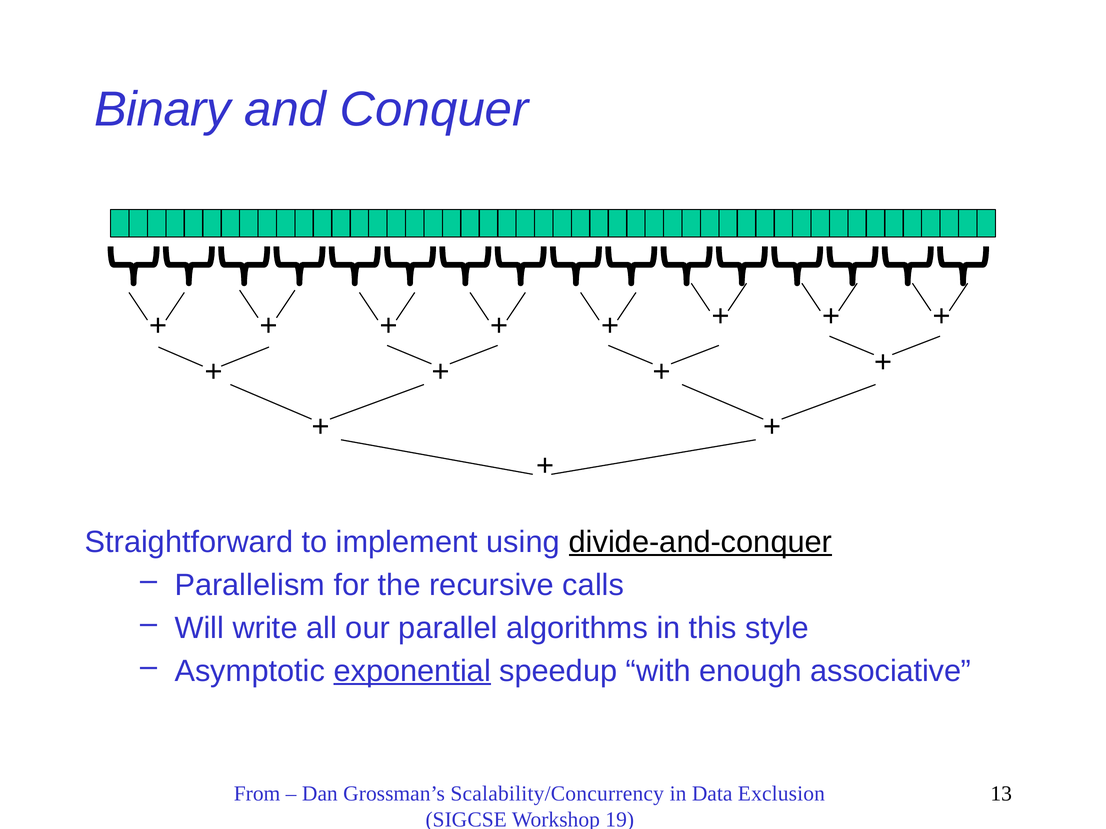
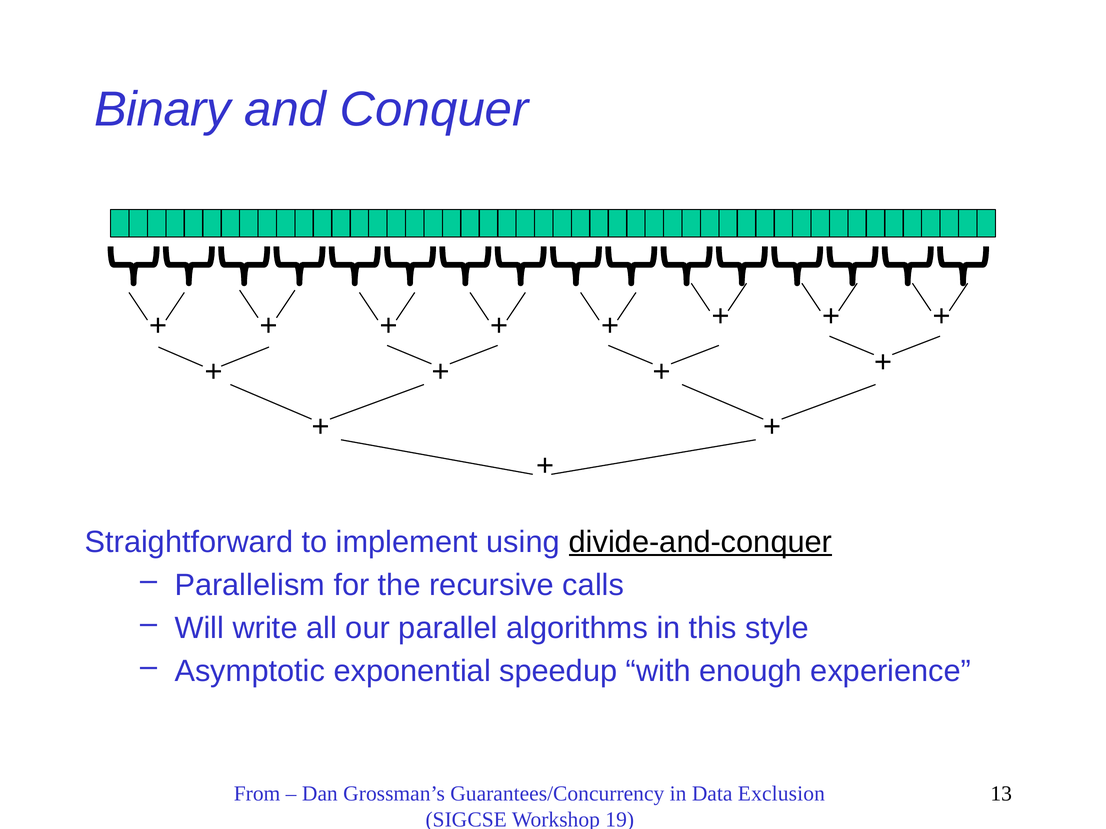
exponential underline: present -> none
associative: associative -> experience
Scalability/Concurrency: Scalability/Concurrency -> Guarantees/Concurrency
